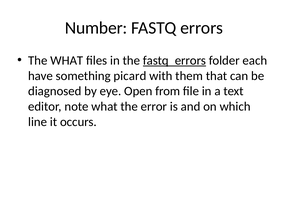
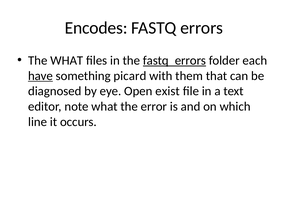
Number: Number -> Encodes
have underline: none -> present
from: from -> exist
